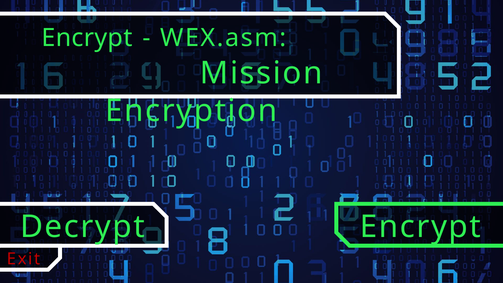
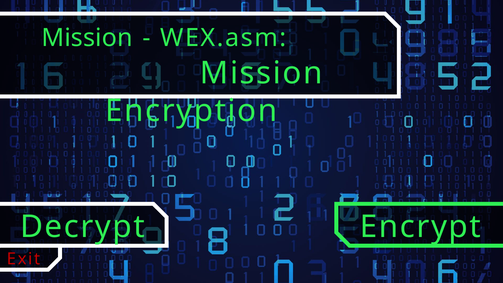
Encrypt at (87, 38): Encrypt -> Mission
